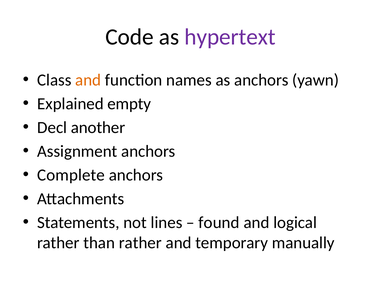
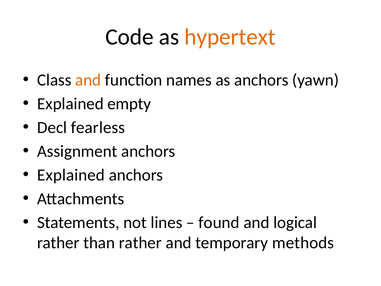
hypertext colour: purple -> orange
another: another -> fearless
Complete at (71, 175): Complete -> Explained
manually: manually -> methods
